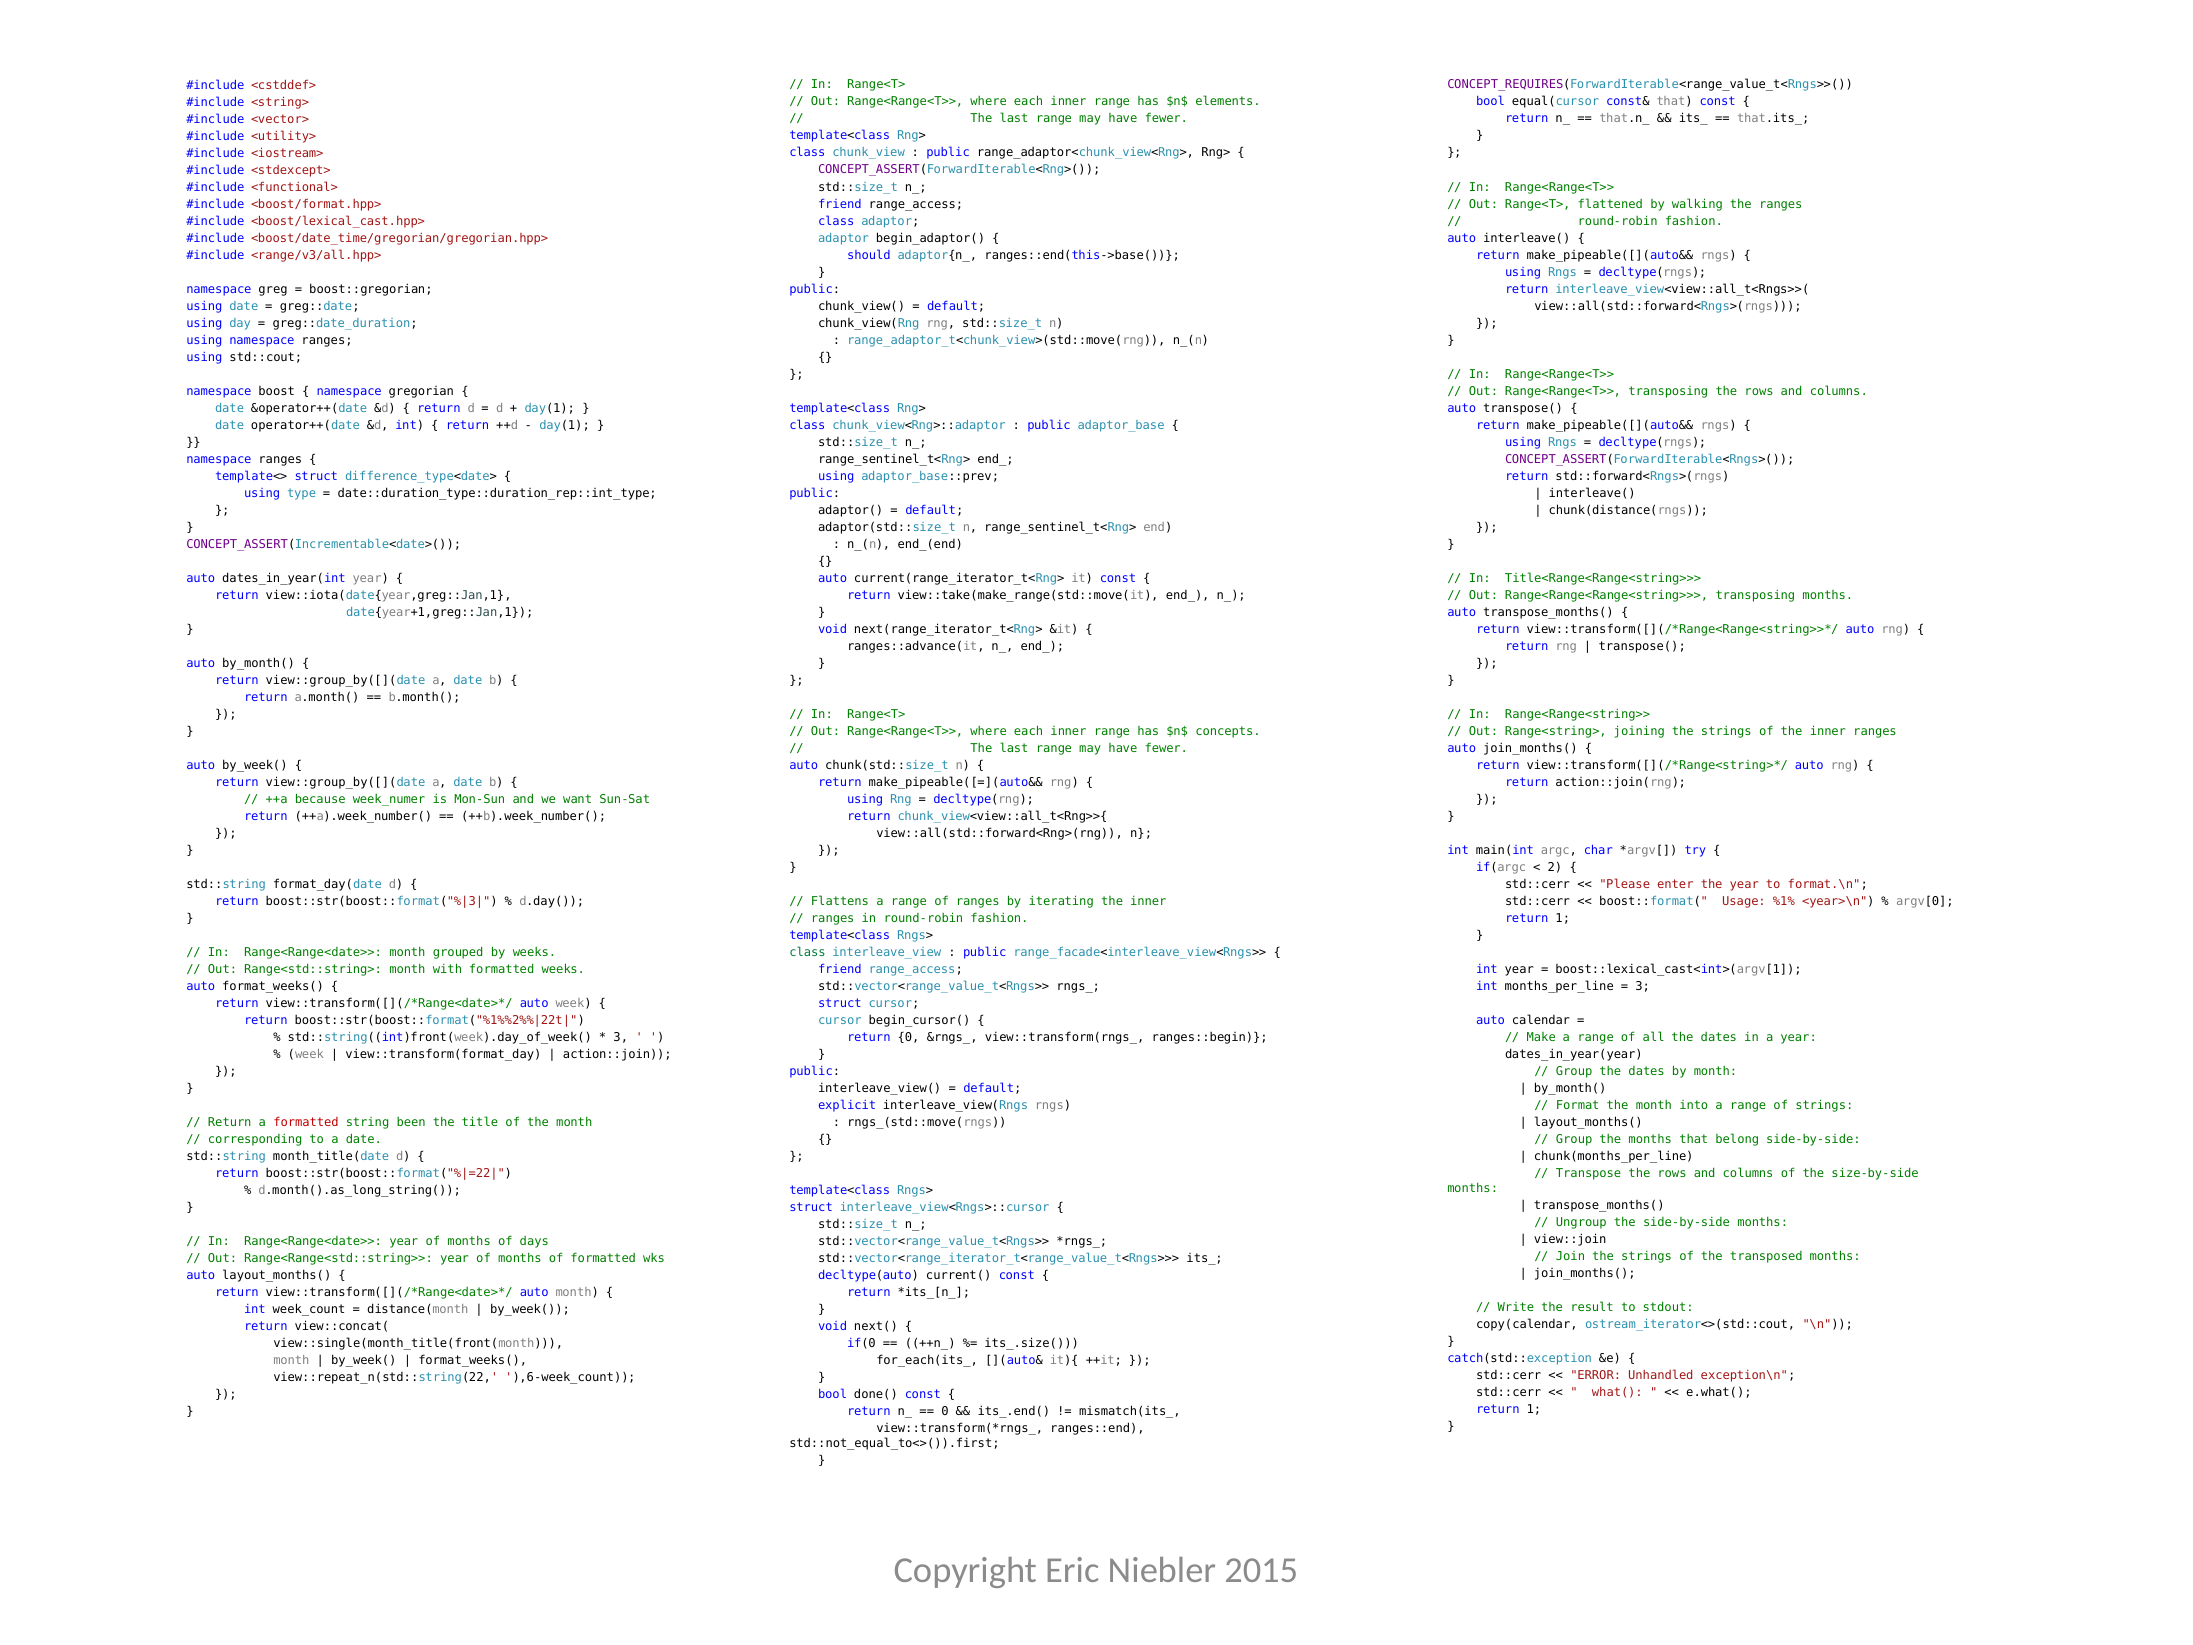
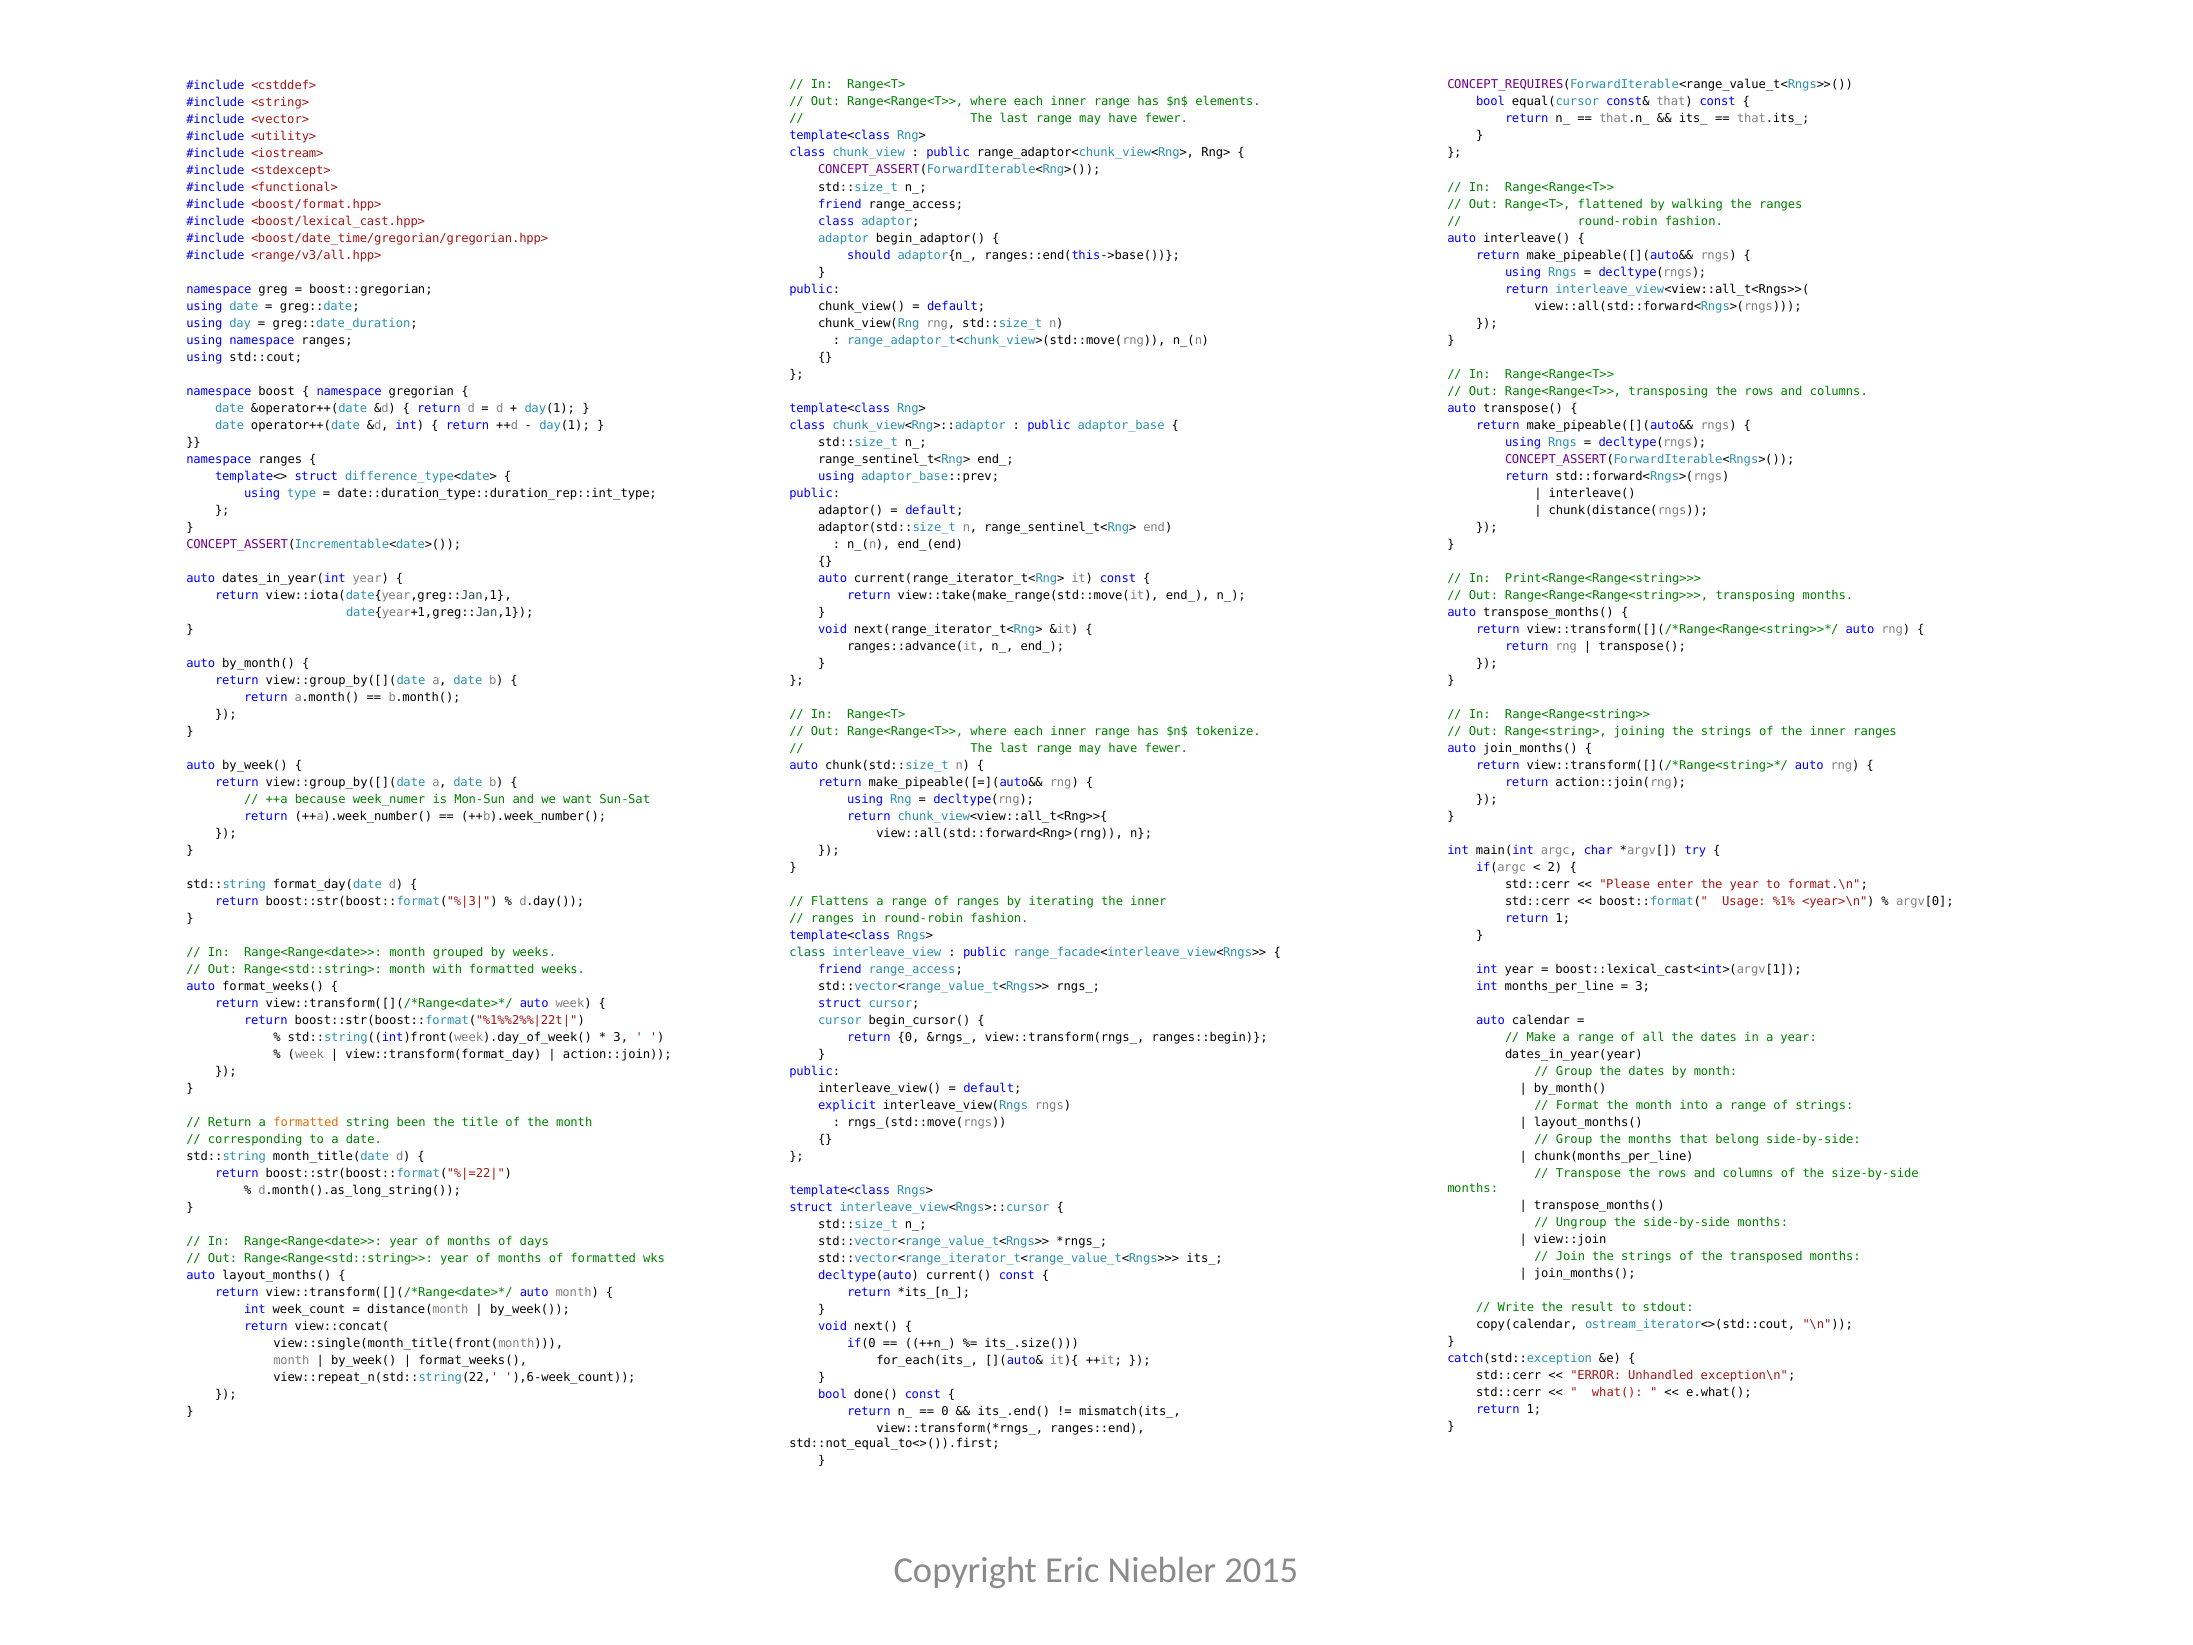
Title<Range<Range<string>>>: Title<Range<Range<string>>> -> Print<Range<Range<string>>>
concepts: concepts -> tokenize
formatted at (306, 1123) colour: red -> orange
